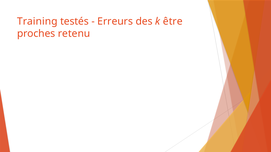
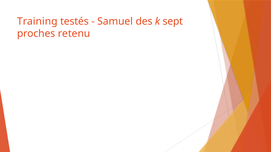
Erreurs: Erreurs -> Samuel
être: être -> sept
